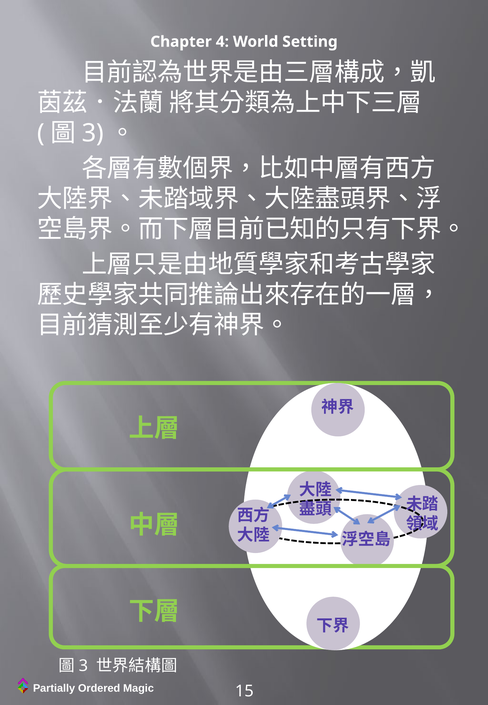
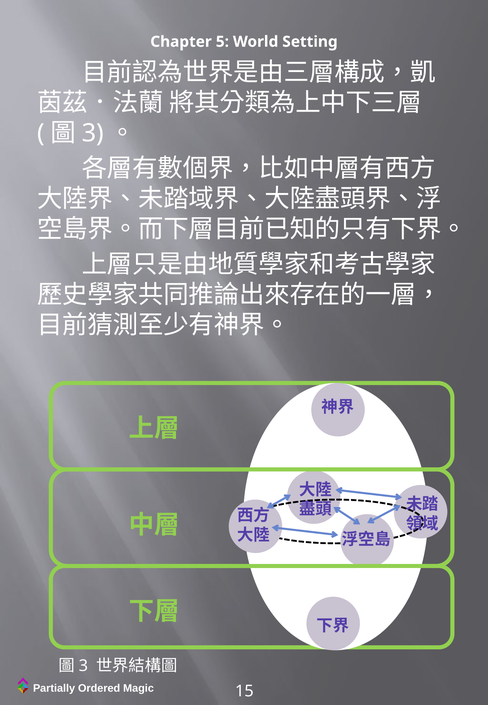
4: 4 -> 5
